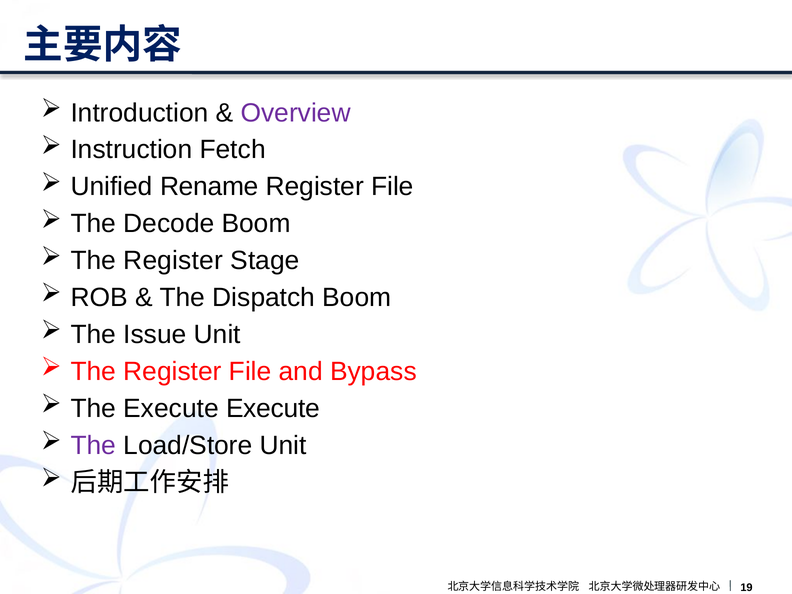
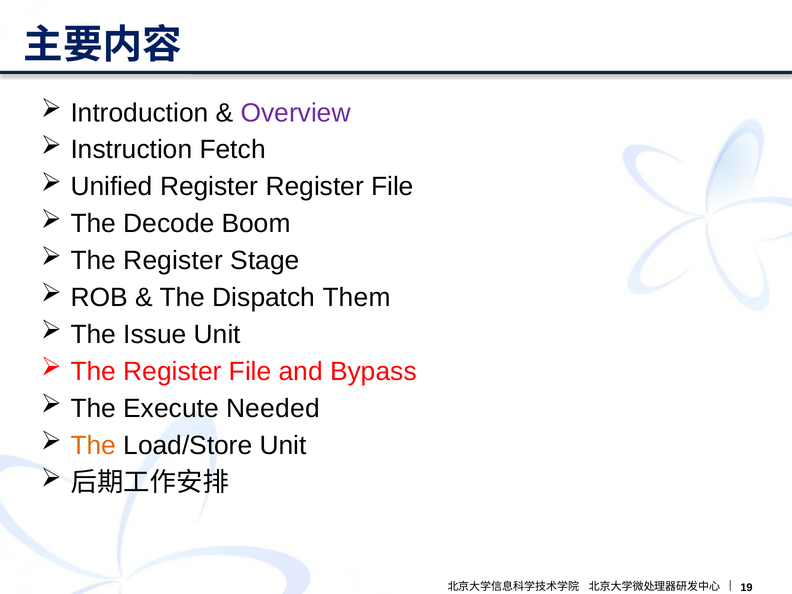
Unified Rename: Rename -> Register
Dispatch Boom: Boom -> Them
Execute Execute: Execute -> Needed
The at (93, 445) colour: purple -> orange
